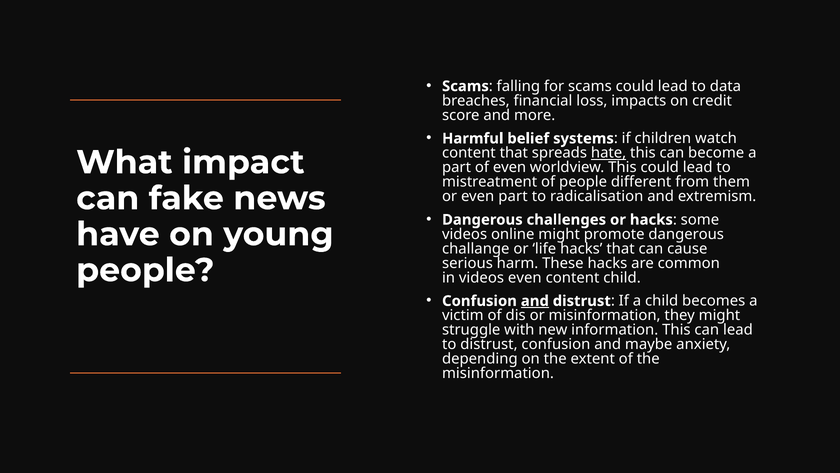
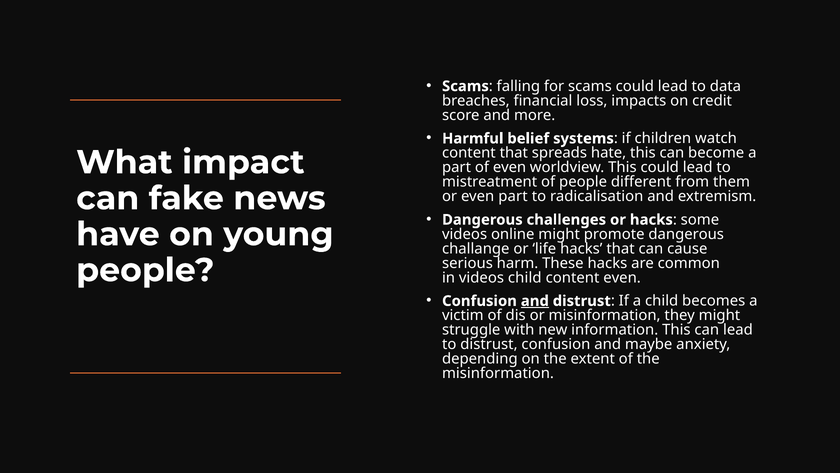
hate underline: present -> none
videos even: even -> child
content child: child -> even
